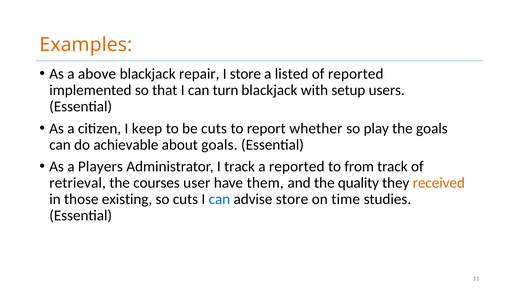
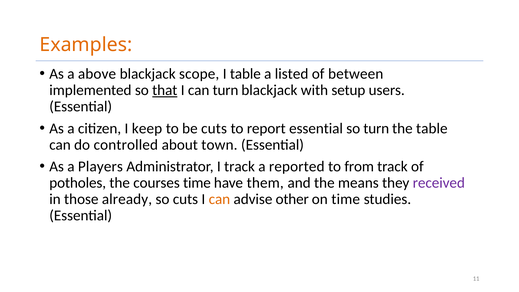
repair: repair -> scope
I store: store -> table
of reported: reported -> between
that underline: none -> present
report whether: whether -> essential
so play: play -> turn
the goals: goals -> table
achievable: achievable -> controlled
about goals: goals -> town
retrieval: retrieval -> potholes
courses user: user -> time
quality: quality -> means
received colour: orange -> purple
existing: existing -> already
can at (219, 199) colour: blue -> orange
advise store: store -> other
